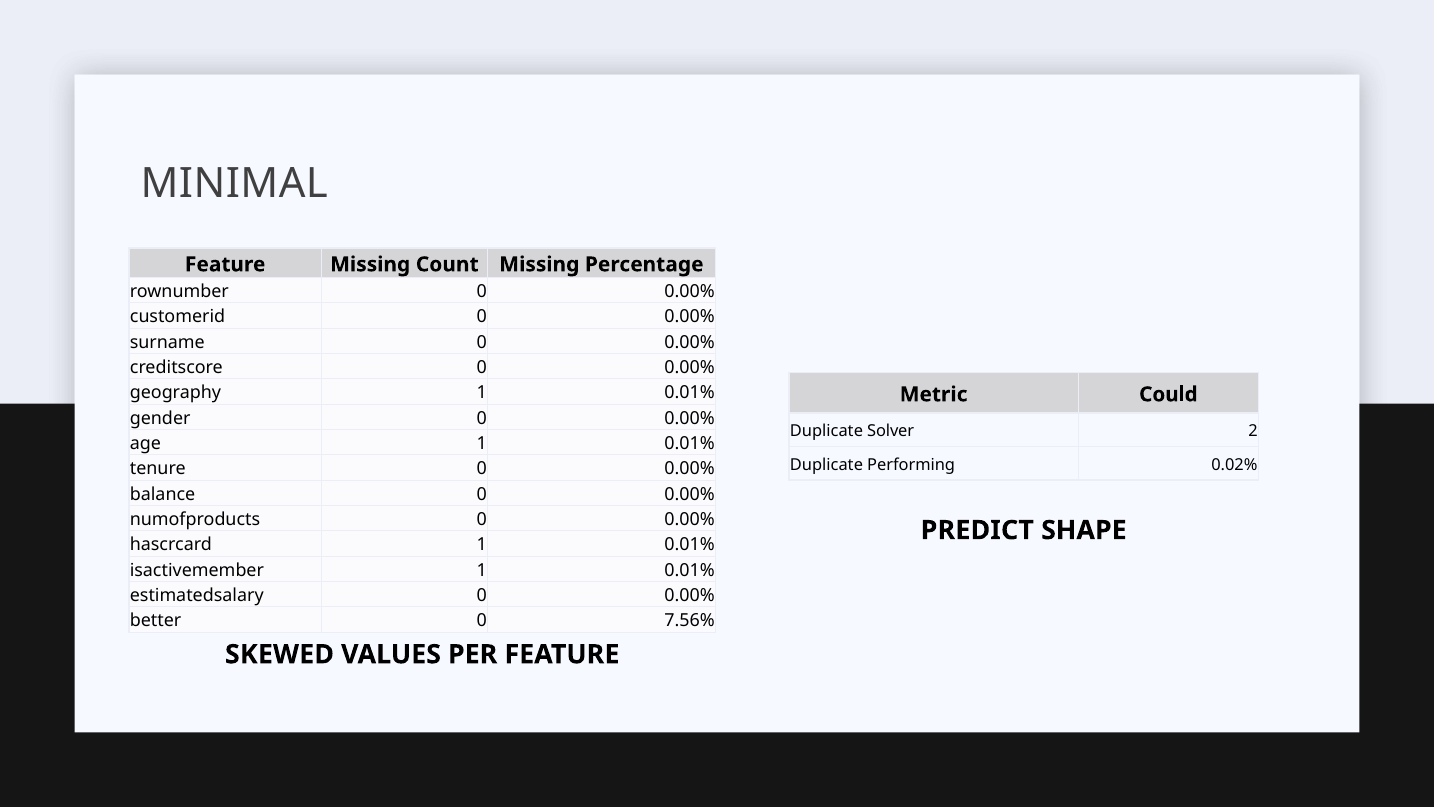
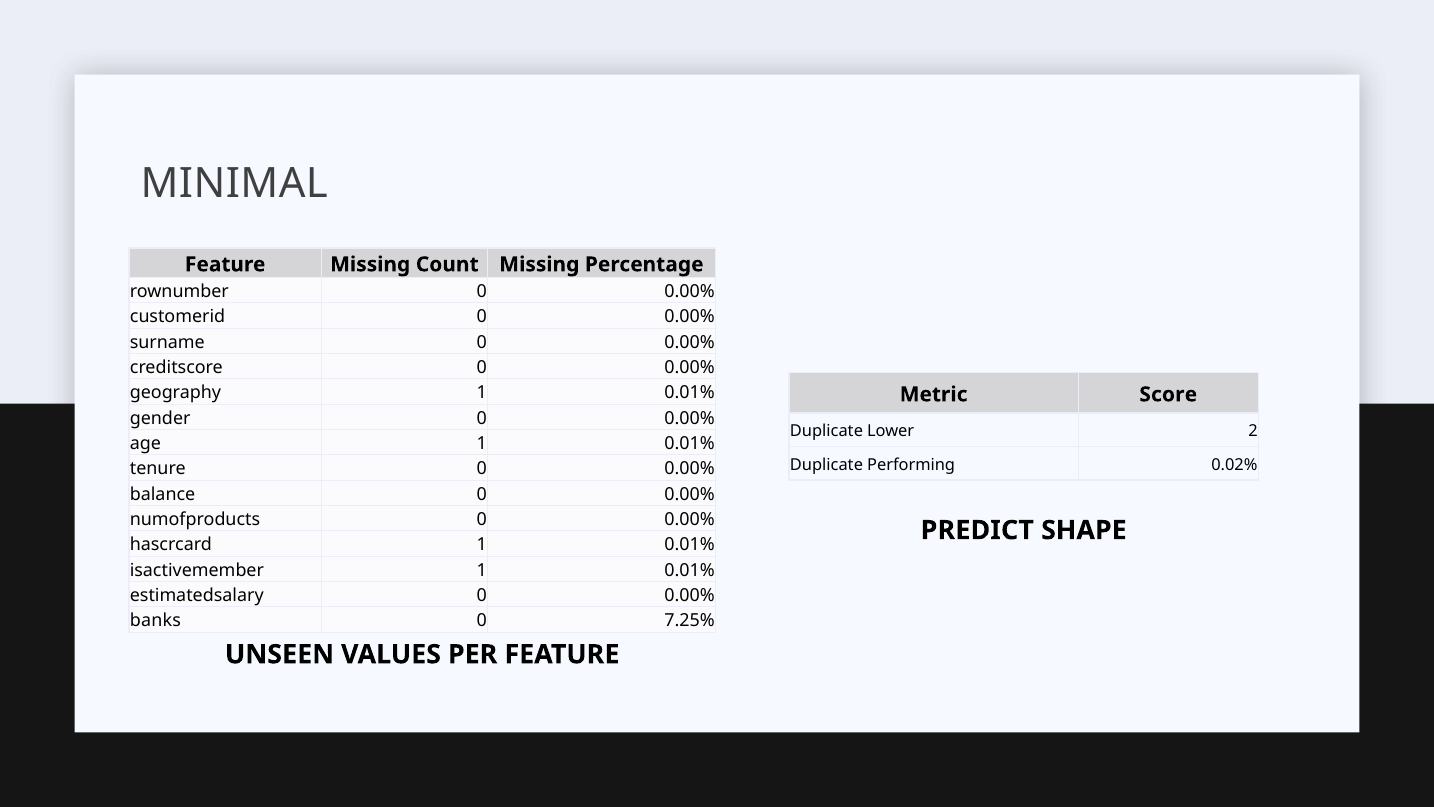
Could: Could -> Score
Solver: Solver -> Lower
better: better -> banks
7.56%: 7.56% -> 7.25%
SKEWED: SKEWED -> UNSEEN
